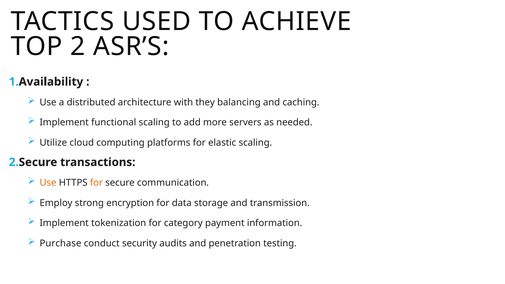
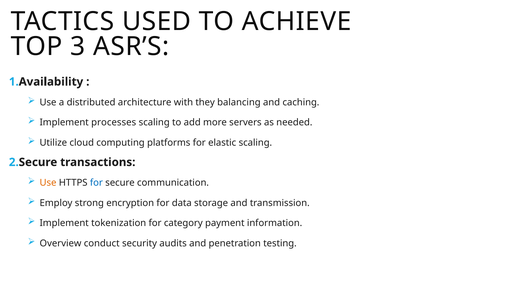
2: 2 -> 3
functional: functional -> processes
for at (96, 183) colour: orange -> blue
Purchase: Purchase -> Overview
